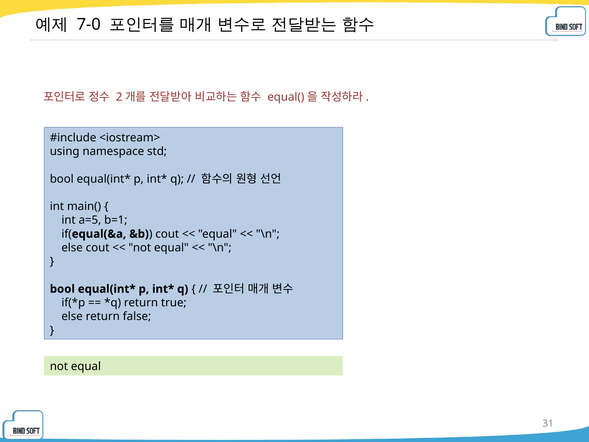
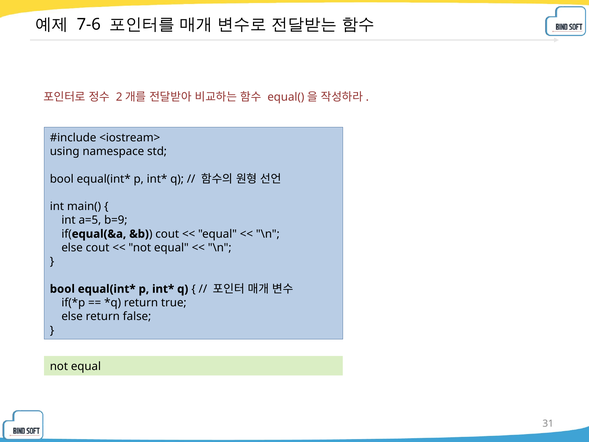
7-0: 7-0 -> 7-6
b=1: b=1 -> b=9
